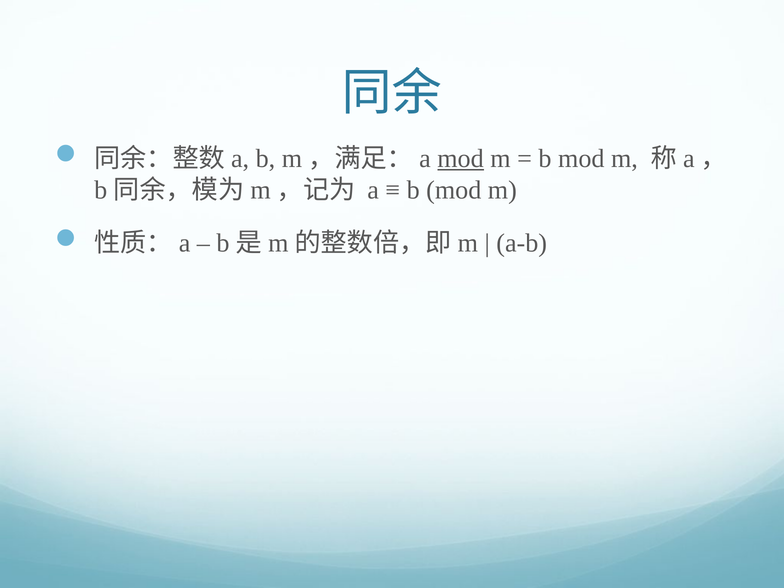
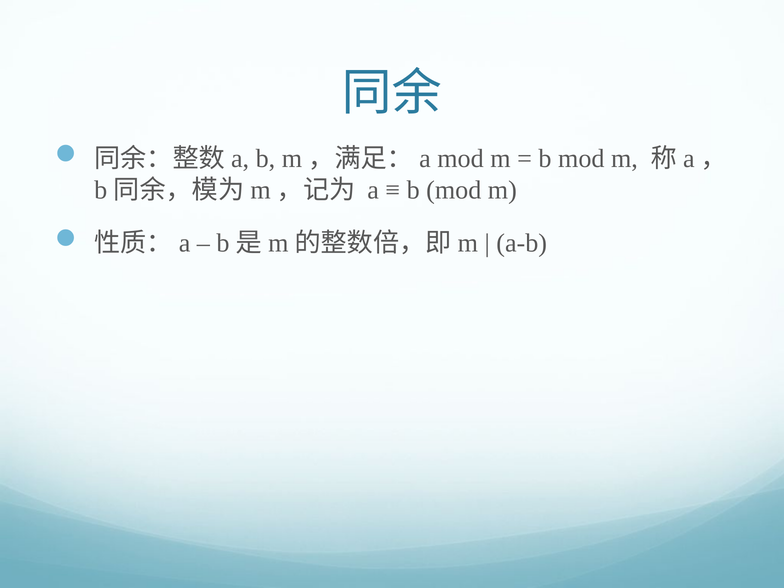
mod at (461, 159) underline: present -> none
